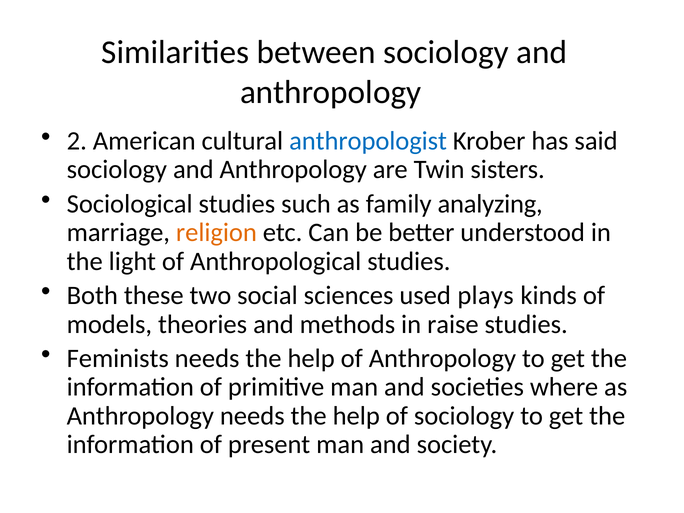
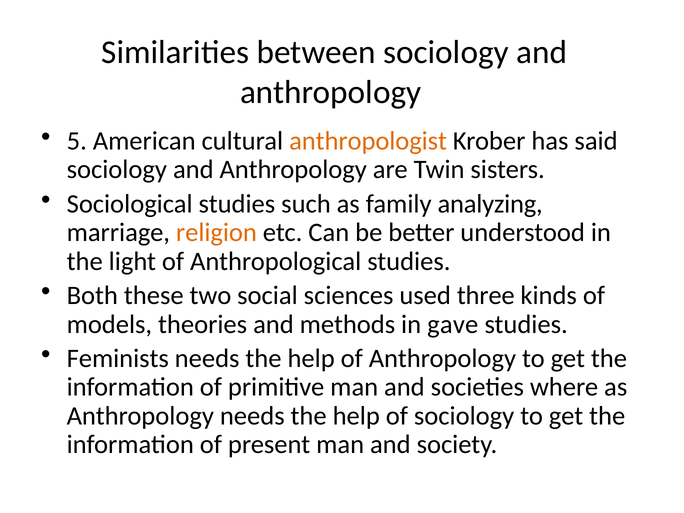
2: 2 -> 5
anthropologist colour: blue -> orange
plays: plays -> three
raise: raise -> gave
